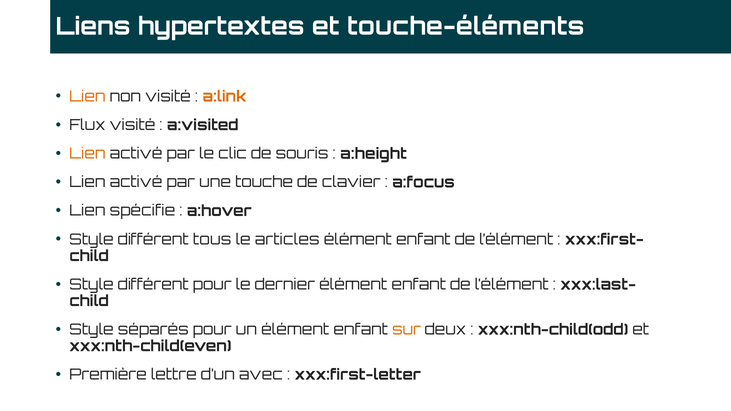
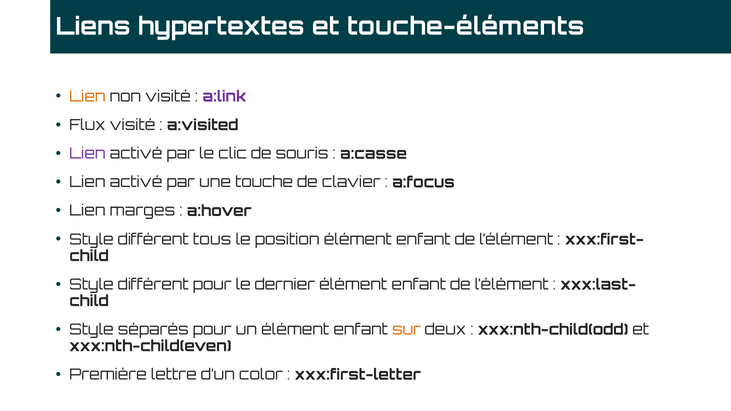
a:link colour: orange -> purple
Lien at (87, 154) colour: orange -> purple
a:height: a:height -> a:casse
spécifie: spécifie -> marges
articles: articles -> position
avec: avec -> color
